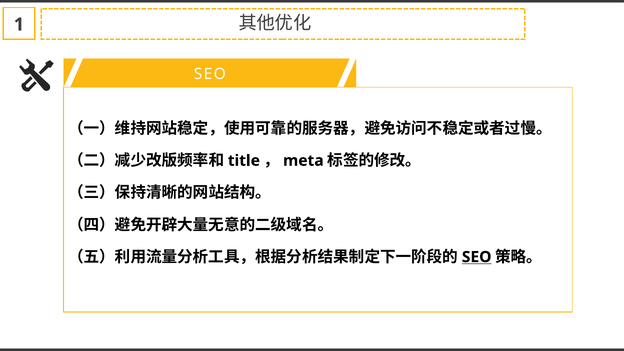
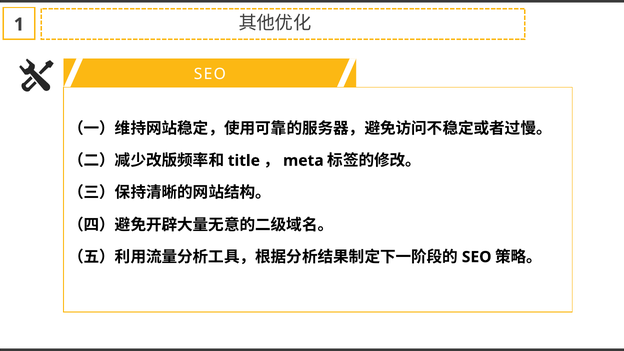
SEO at (477, 257) underline: present -> none
